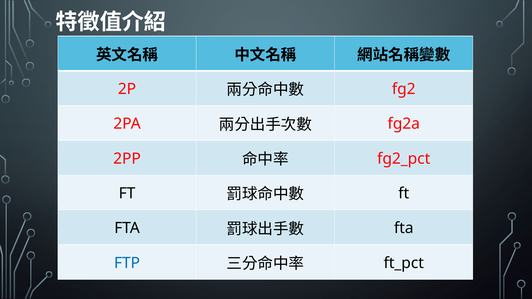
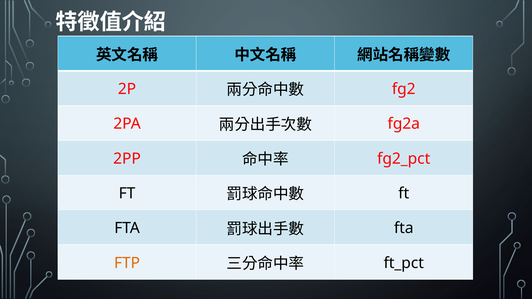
FTP colour: blue -> orange
